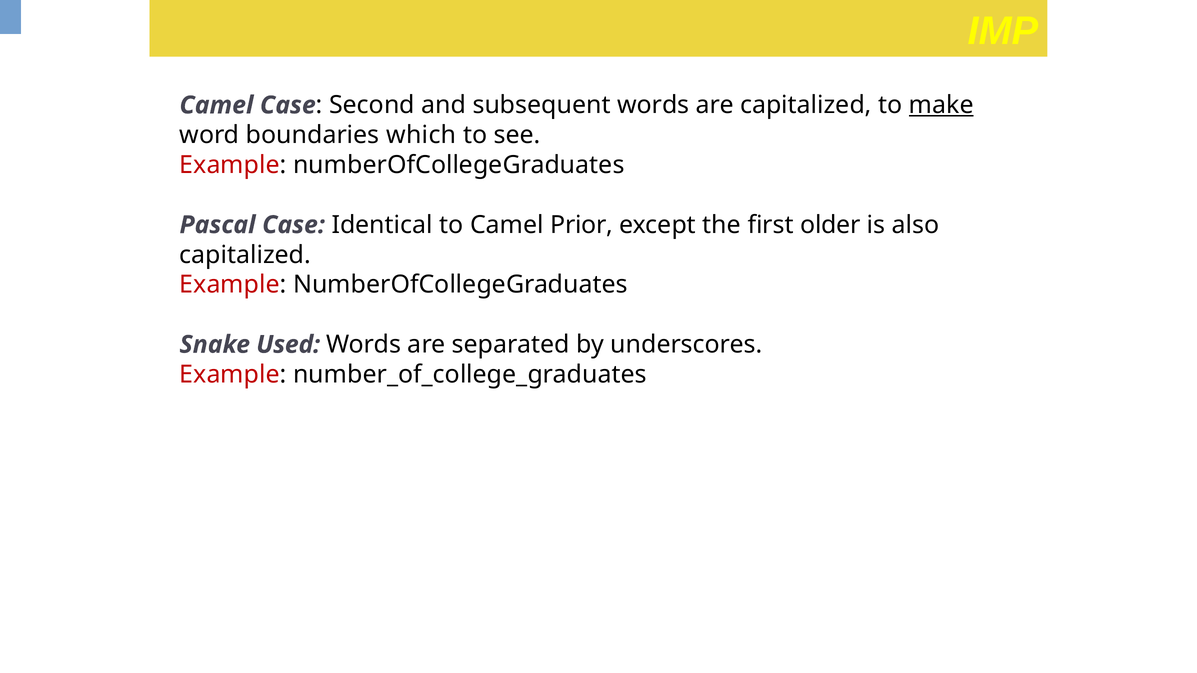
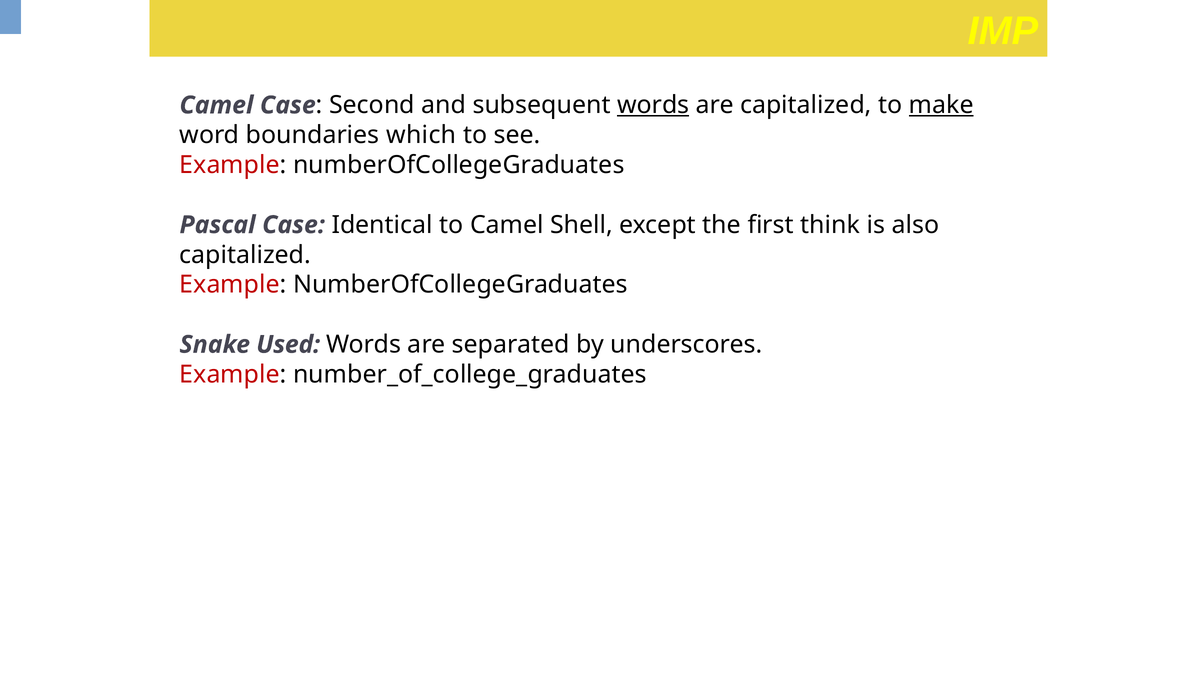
words at (653, 105) underline: none -> present
Prior: Prior -> Shell
older: older -> think
